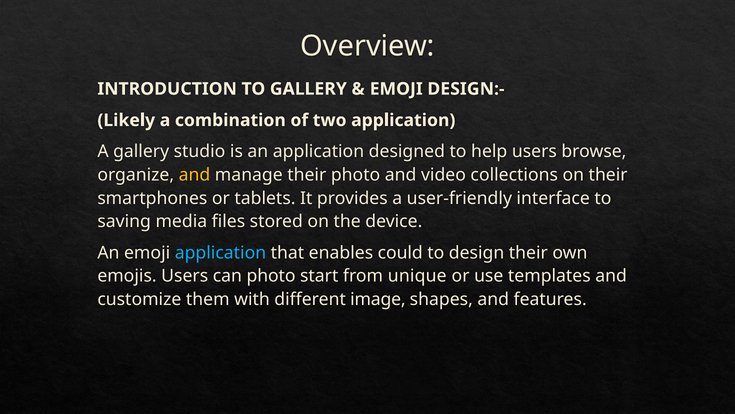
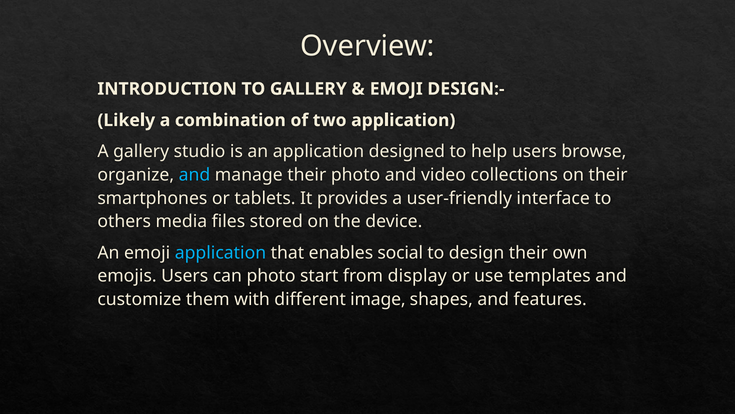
and at (195, 175) colour: yellow -> light blue
saving: saving -> others
could: could -> social
unique: unique -> display
